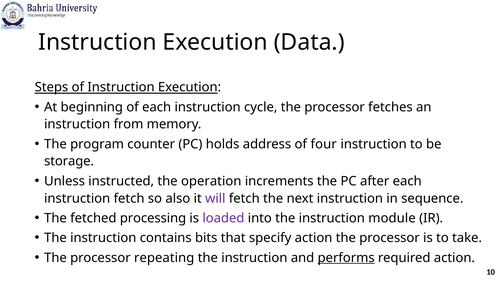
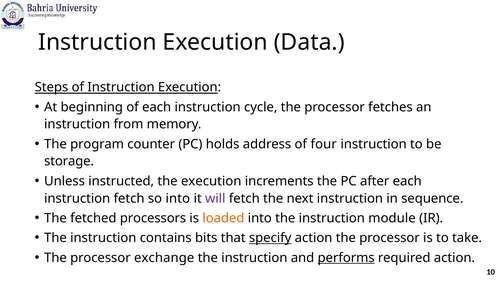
the operation: operation -> execution
so also: also -> into
processing: processing -> processors
loaded colour: purple -> orange
specify underline: none -> present
repeating: repeating -> exchange
